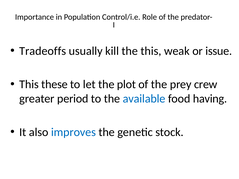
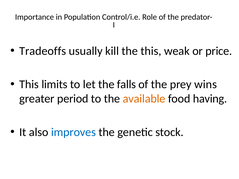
issue: issue -> price
these: these -> limits
plot: plot -> falls
crew: crew -> wins
available colour: blue -> orange
